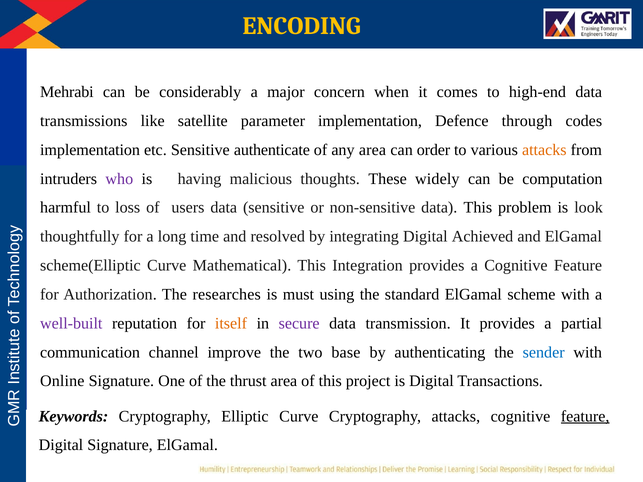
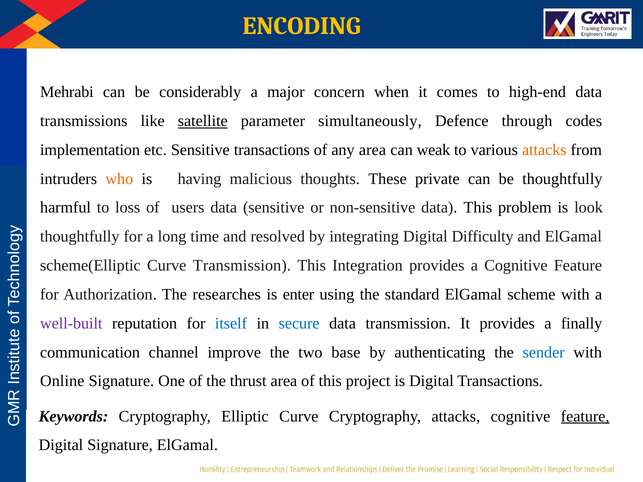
satellite underline: none -> present
parameter implementation: implementation -> simultaneously
Sensitive authenticate: authenticate -> transactions
order: order -> weak
who colour: purple -> orange
widely: widely -> private
be computation: computation -> thoughtfully
Achieved: Achieved -> Difficulty
Curve Mathematical: Mathematical -> Transmission
must: must -> enter
itself colour: orange -> blue
secure colour: purple -> blue
partial: partial -> finally
